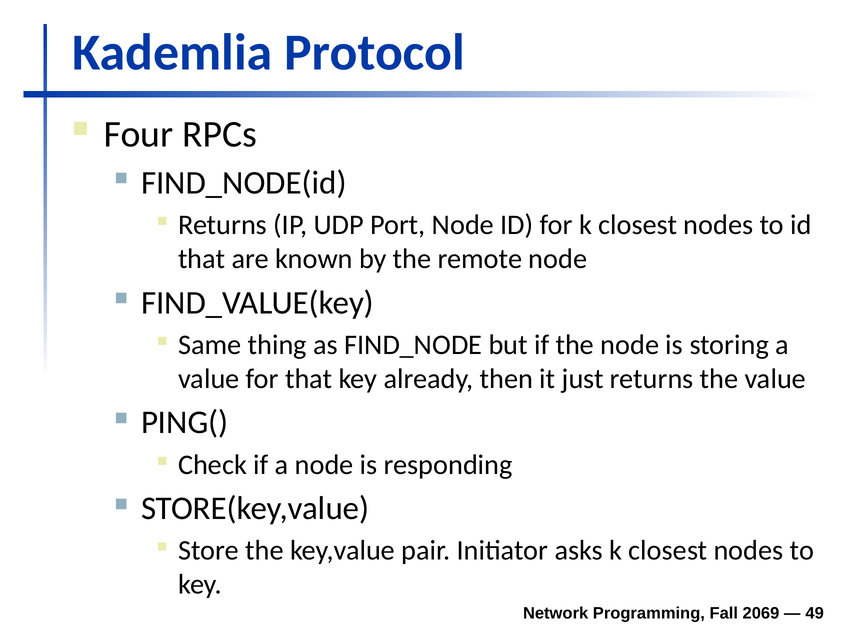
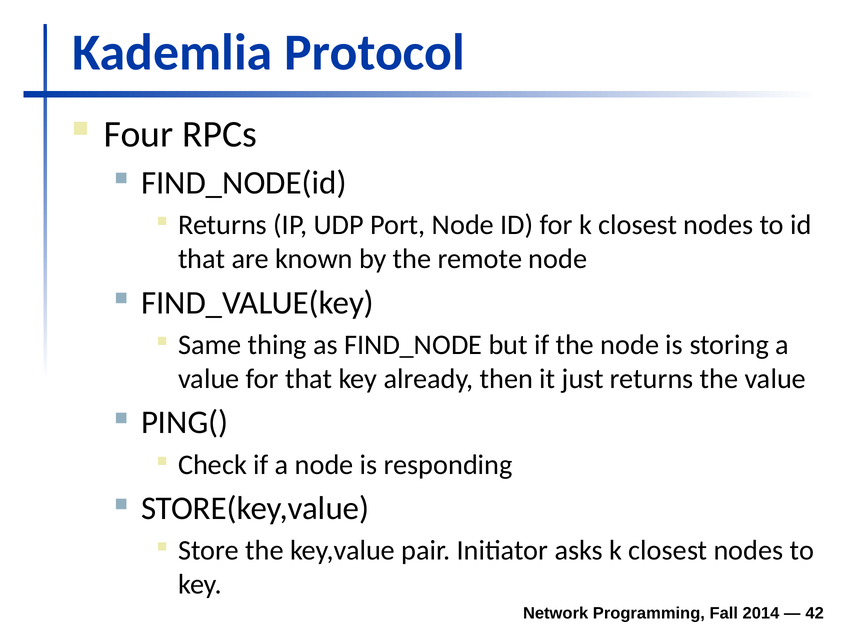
2069: 2069 -> 2014
49: 49 -> 42
